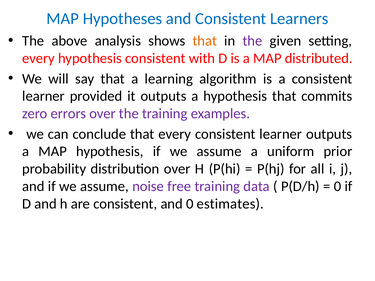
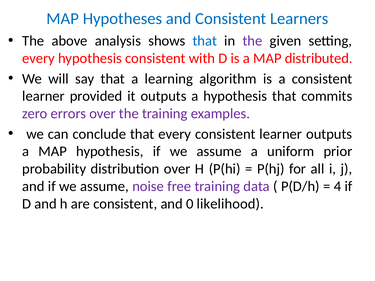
that at (205, 41) colour: orange -> blue
0 at (338, 186): 0 -> 4
estimates: estimates -> likelihood
